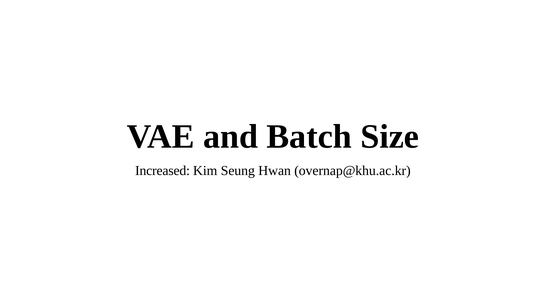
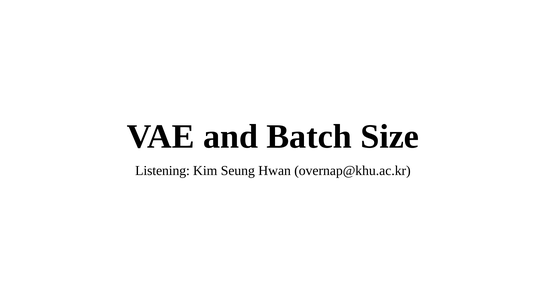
Increased: Increased -> Listening
